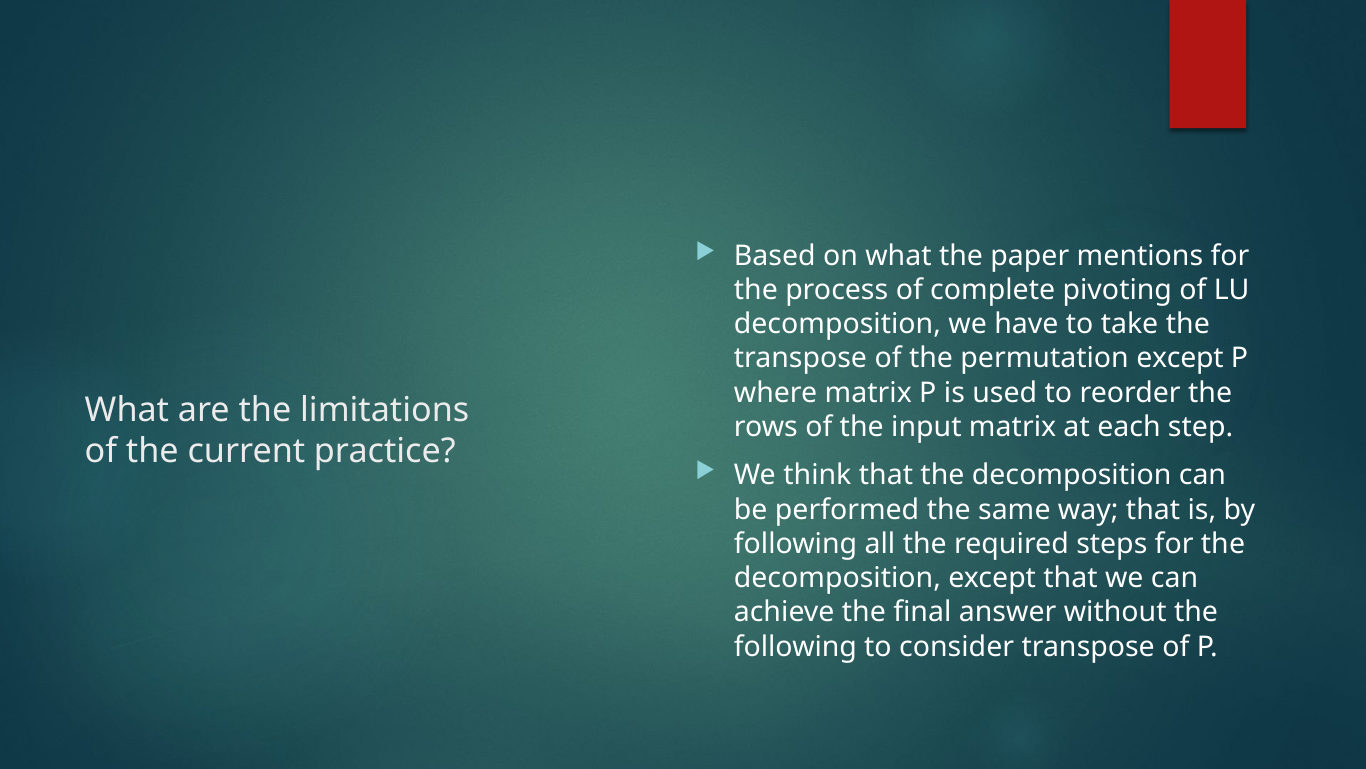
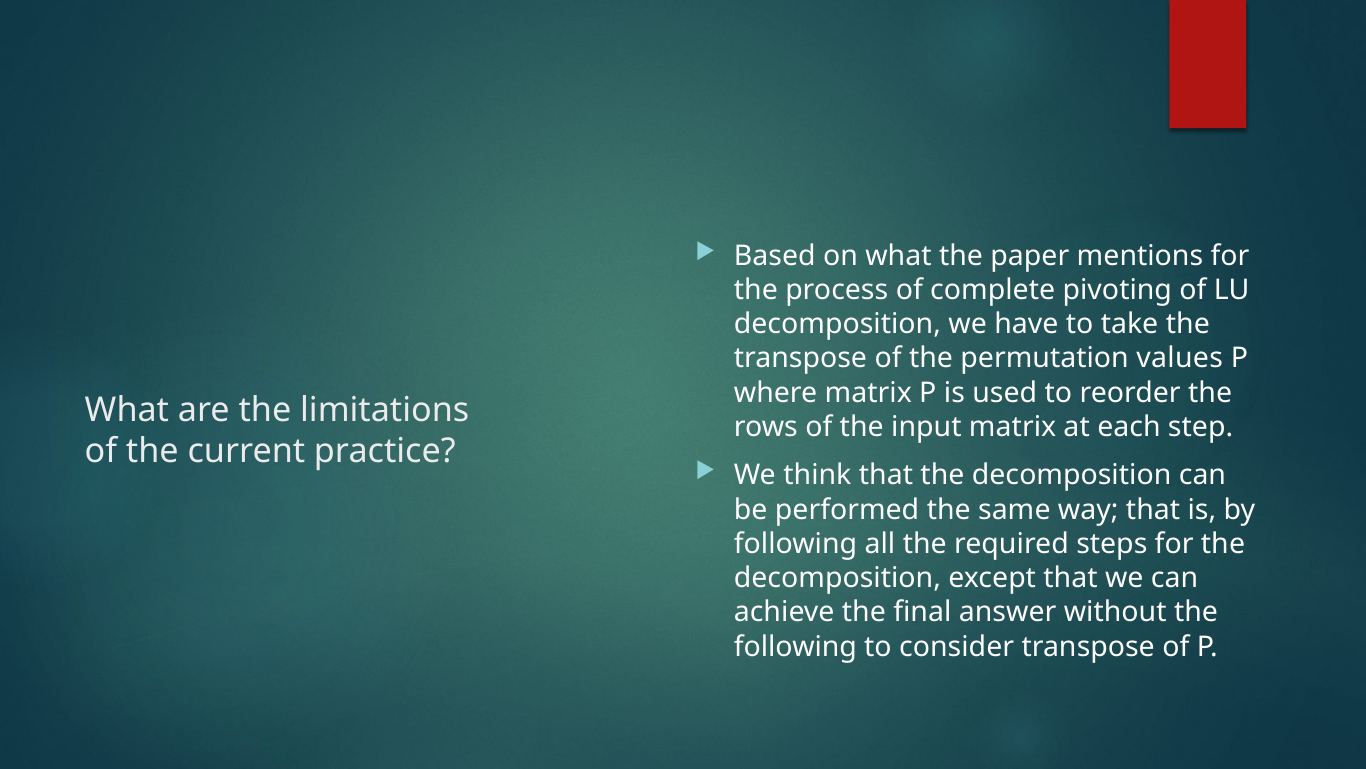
permutation except: except -> values
